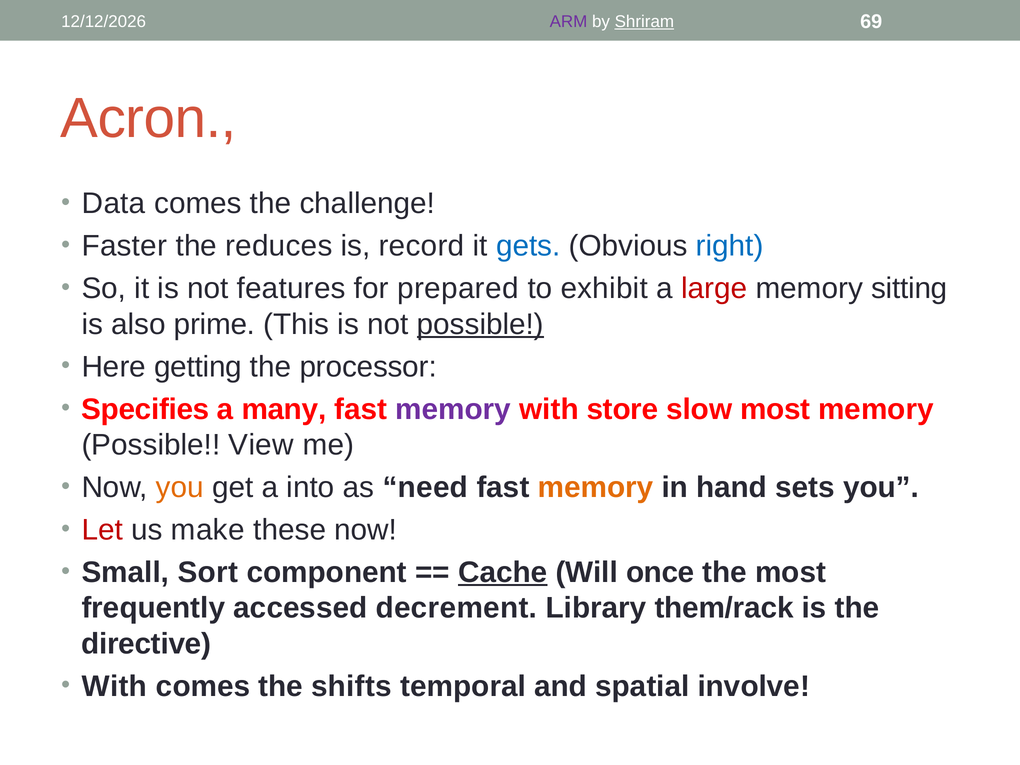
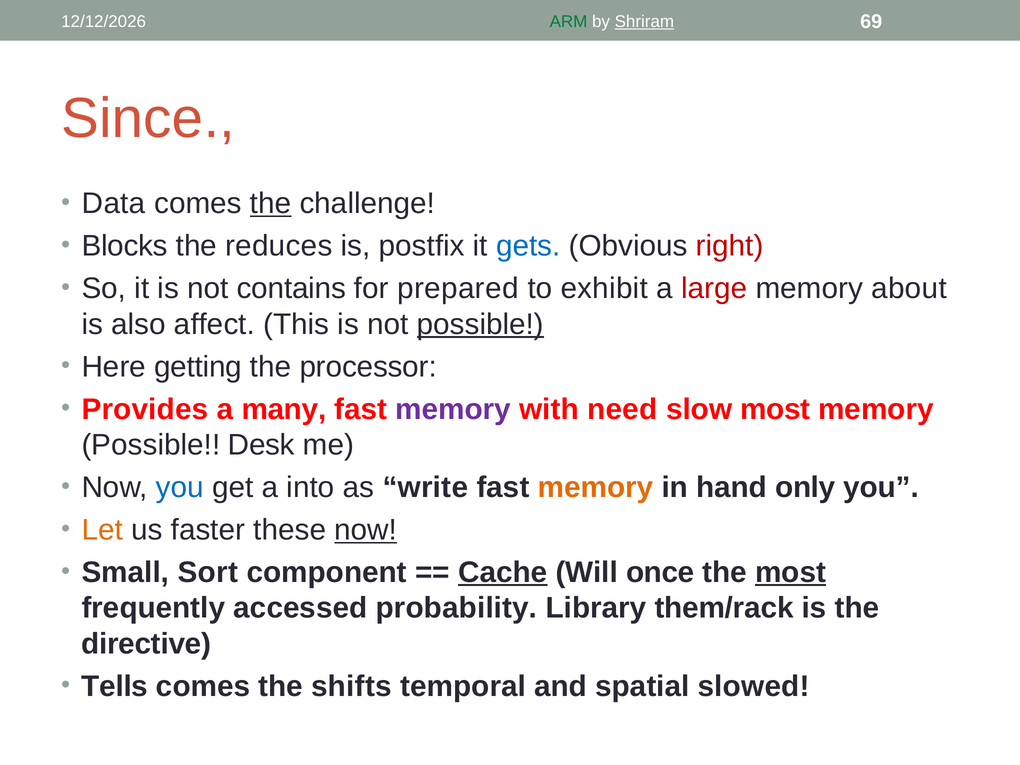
ARM colour: purple -> green
Acron: Acron -> Since
the at (271, 204) underline: none -> present
Faster: Faster -> Blocks
record: record -> postfix
right colour: blue -> red
features: features -> contains
sitting: sitting -> about
prime: prime -> affect
Specifies: Specifies -> Provides
store: store -> need
View: View -> Desk
you at (180, 487) colour: orange -> blue
need: need -> write
sets: sets -> only
Let colour: red -> orange
make: make -> faster
now at (366, 530) underline: none -> present
most at (791, 572) underline: none -> present
decrement: decrement -> probability
With at (114, 686): With -> Tells
involve: involve -> slowed
